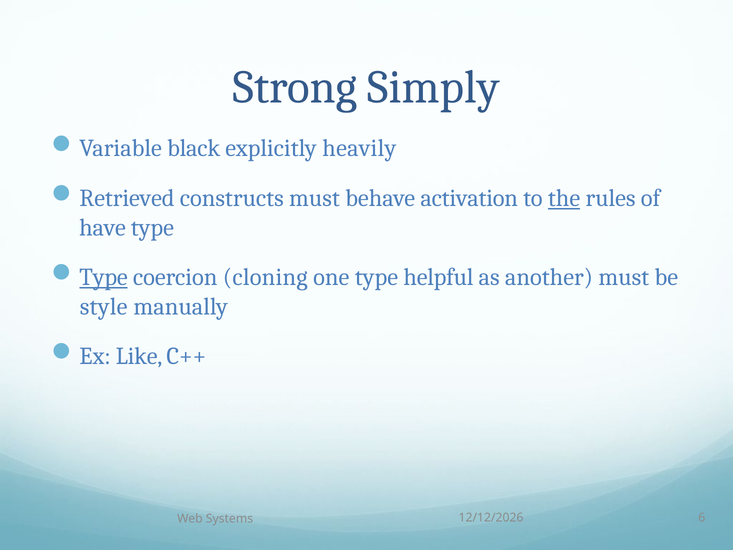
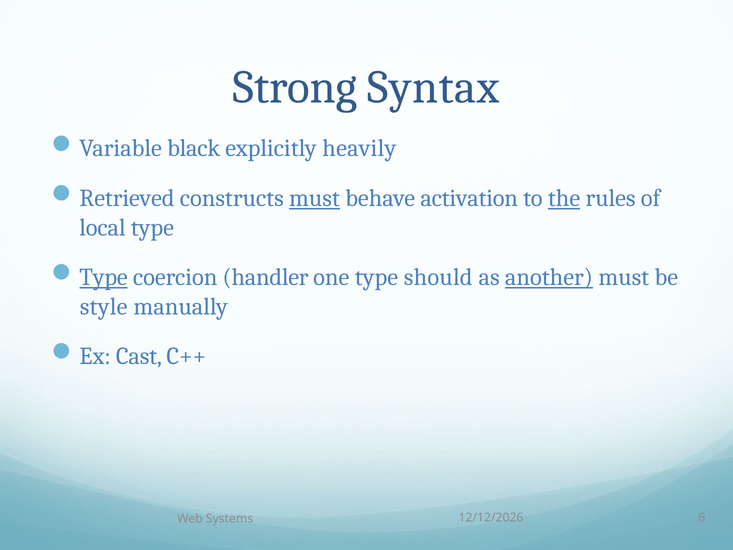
Simply: Simply -> Syntax
must at (314, 198) underline: none -> present
have: have -> local
cloning: cloning -> handler
helpful: helpful -> should
another underline: none -> present
Like: Like -> Cast
